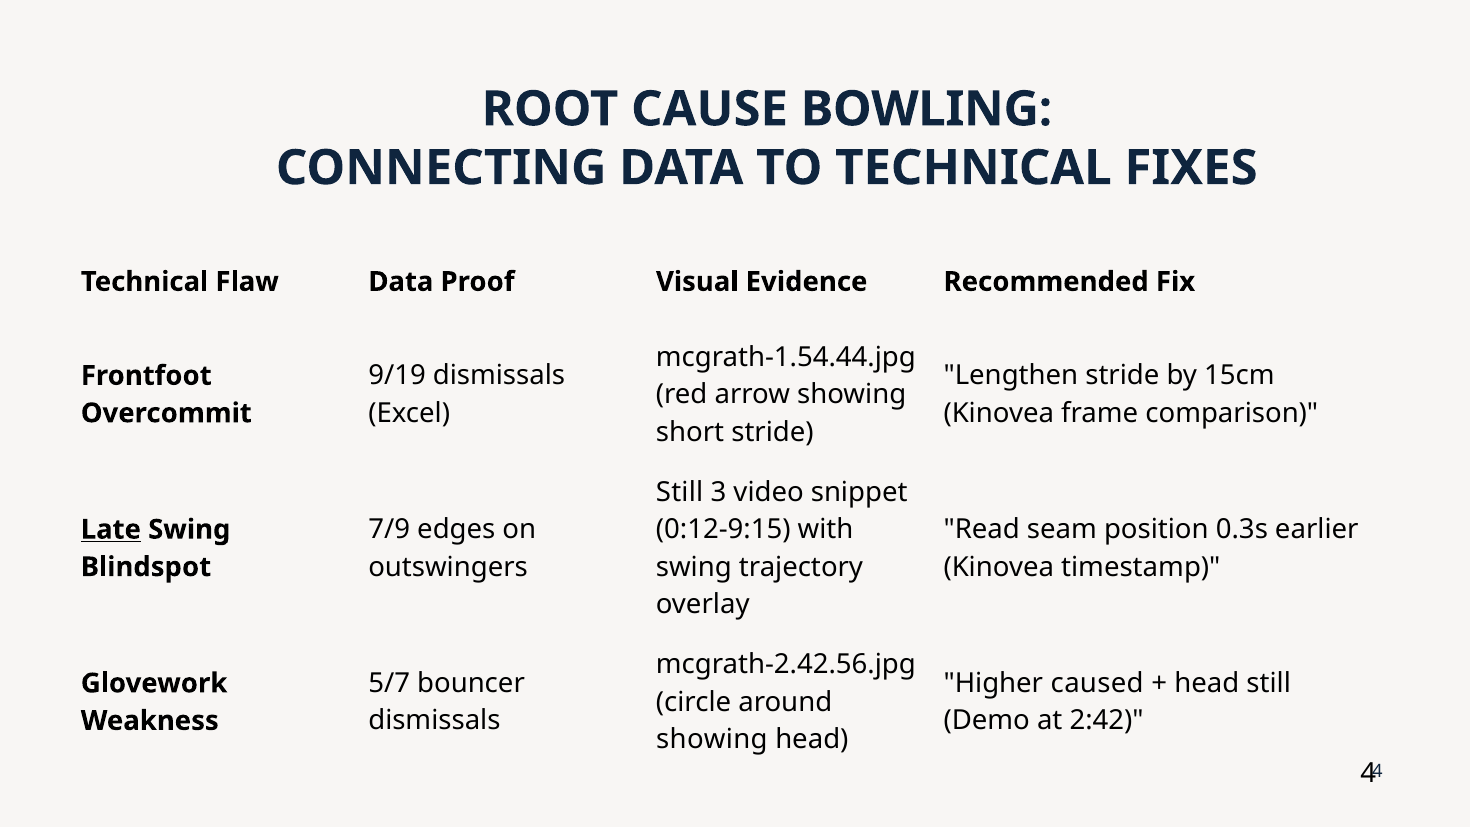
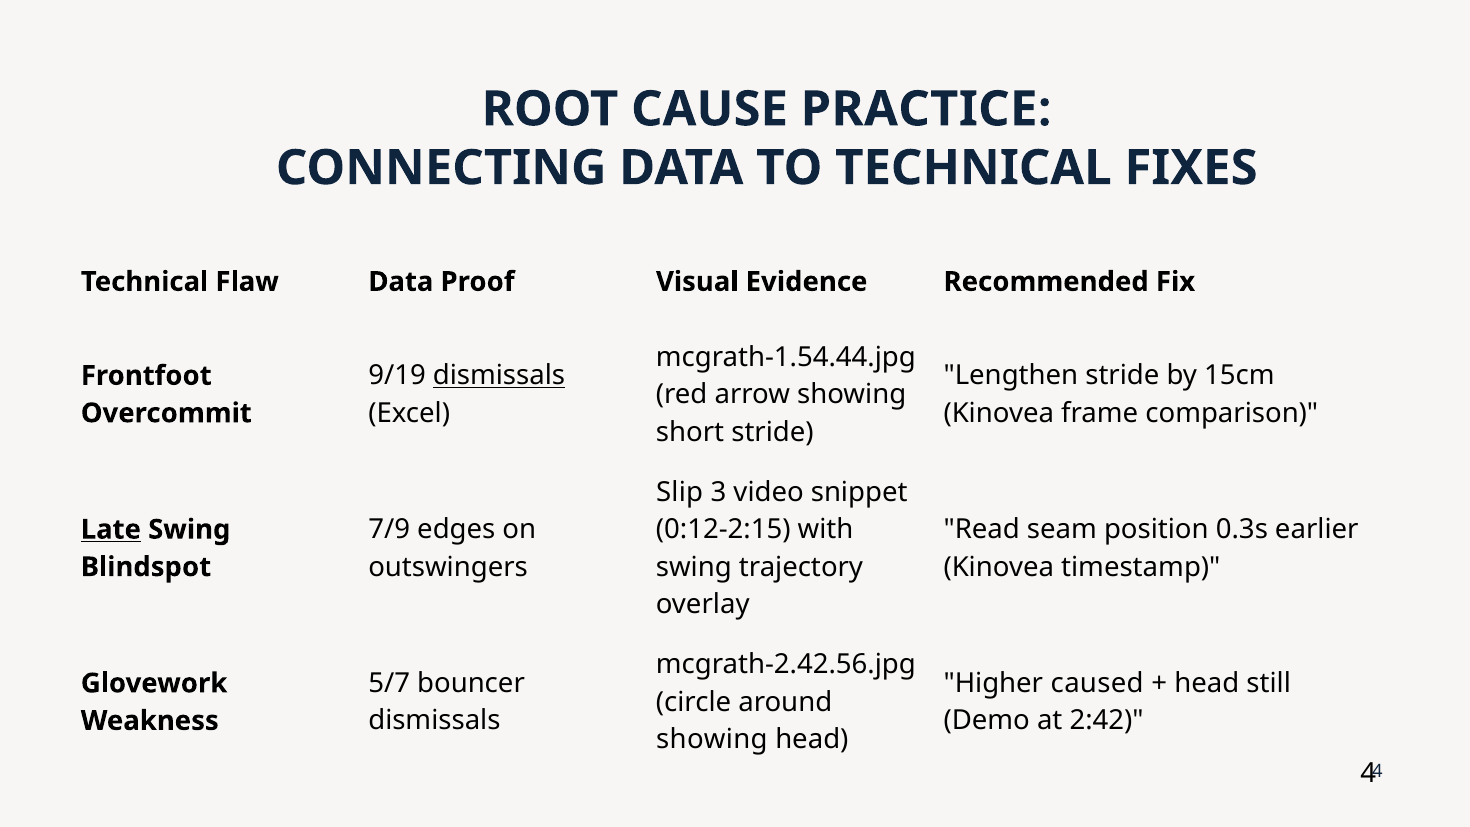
BOWLING: BOWLING -> PRACTICE
dismissals at (499, 376) underline: none -> present
Still at (680, 492): Still -> Slip
0:12-9:15: 0:12-9:15 -> 0:12-2:15
